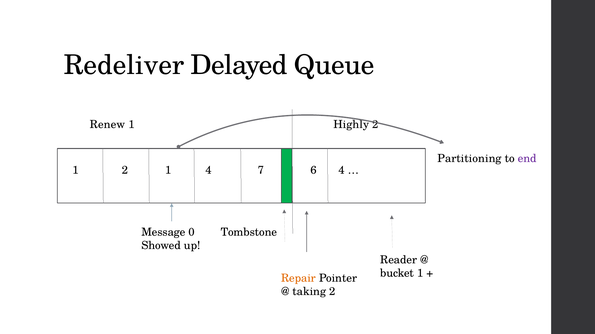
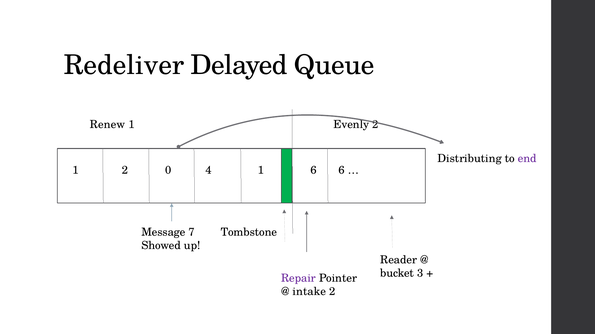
Highly: Highly -> Evenly
Partitioning: Partitioning -> Distributing
2 1: 1 -> 0
4 7: 7 -> 1
6 4: 4 -> 6
0: 0 -> 7
bucket 1: 1 -> 3
Repair colour: orange -> purple
taking: taking -> intake
